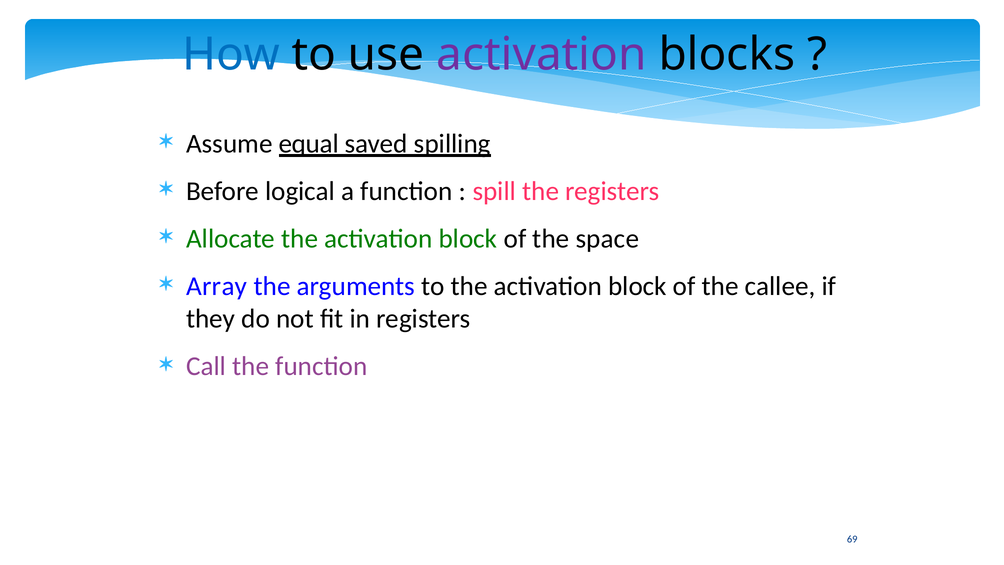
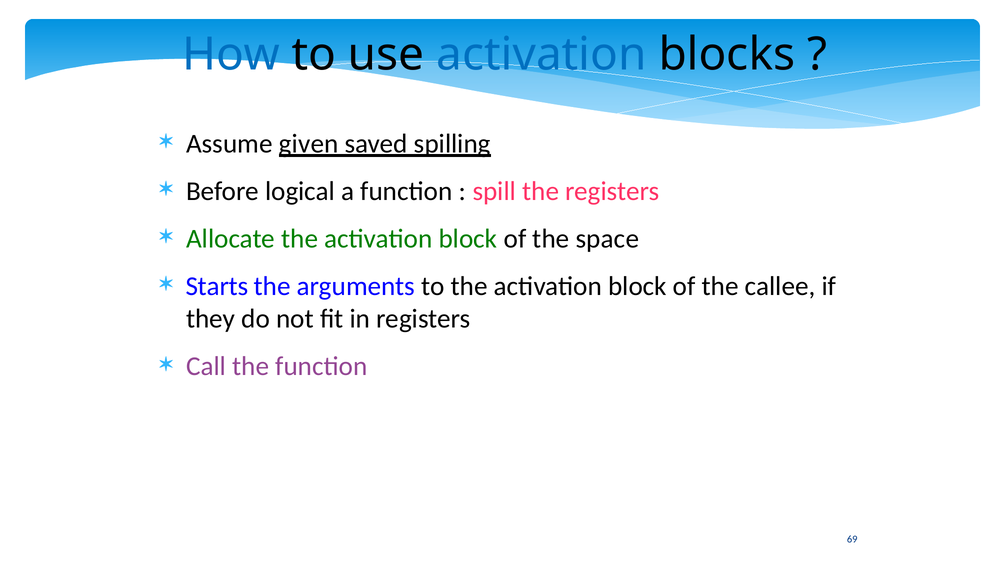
activation at (541, 54) colour: purple -> blue
equal: equal -> given
Array: Array -> Starts
